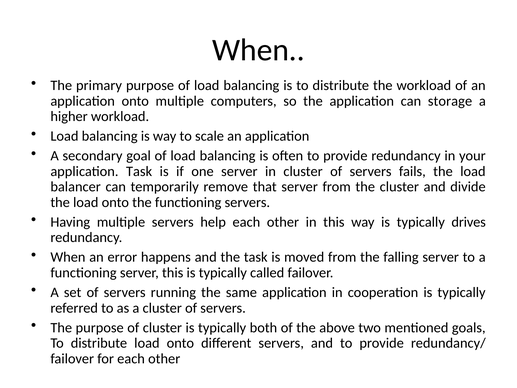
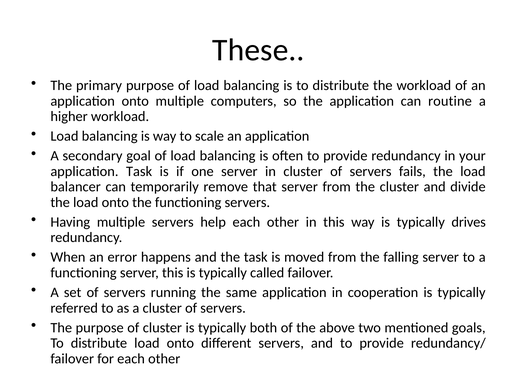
When at (258, 50): When -> These
storage: storage -> routine
